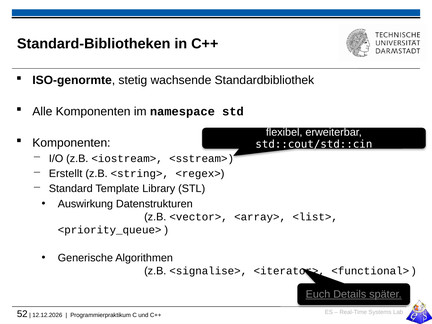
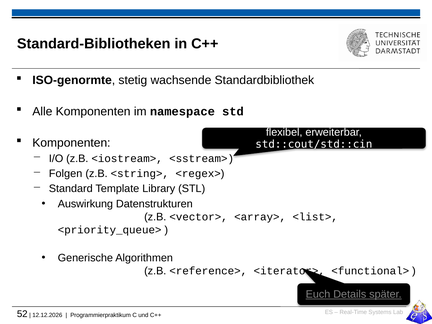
Erstellt: Erstellt -> Folgen
<signalise>: <signalise> -> <reference>
